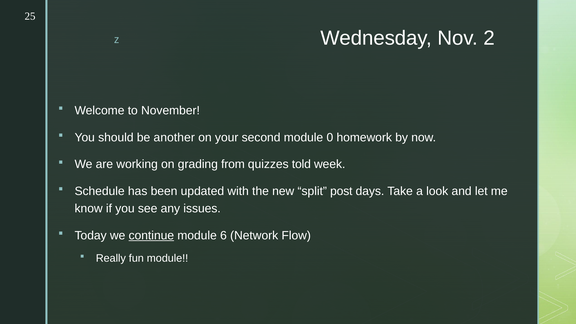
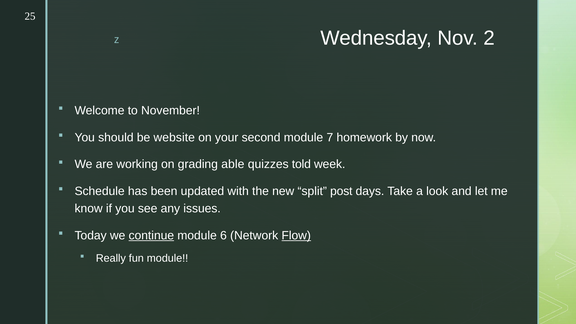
another: another -> website
0: 0 -> 7
from: from -> able
Flow underline: none -> present
